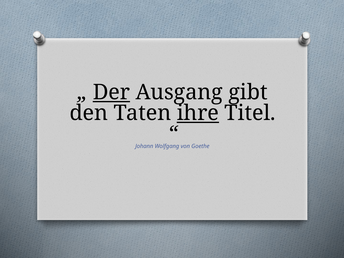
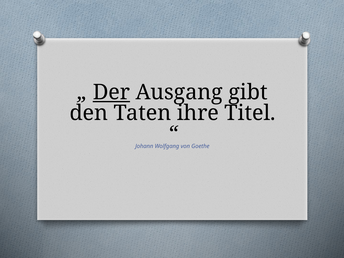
ihre underline: present -> none
